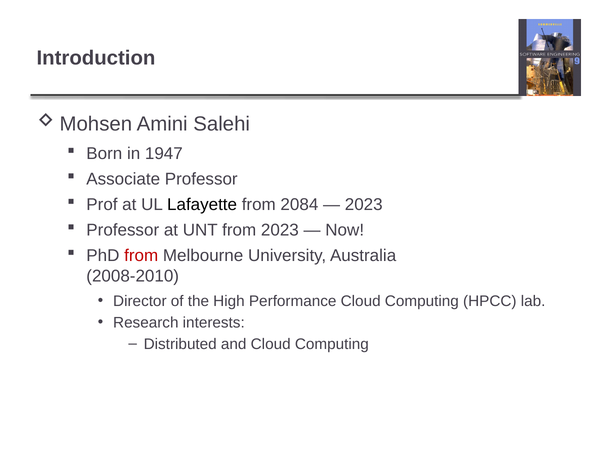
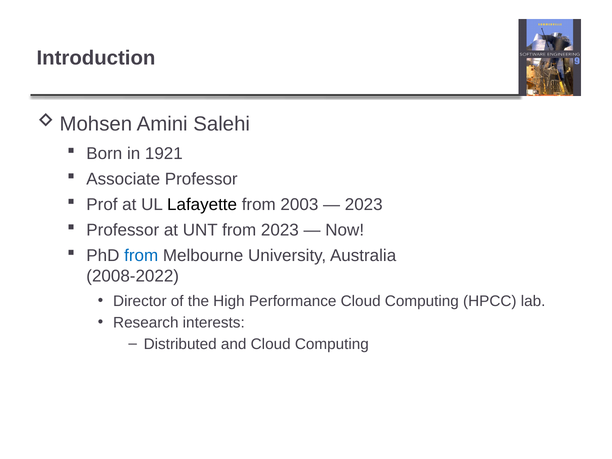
1947: 1947 -> 1921
2084: 2084 -> 2003
from at (141, 256) colour: red -> blue
2008-2010: 2008-2010 -> 2008-2022
